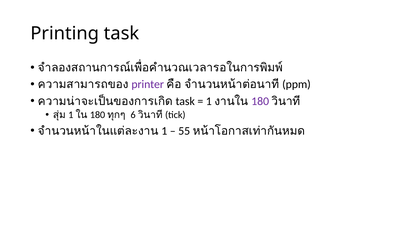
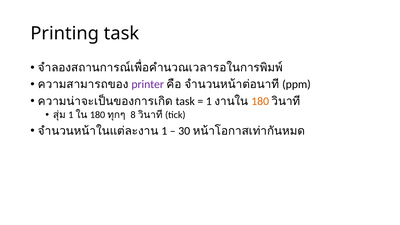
180 at (260, 101) colour: purple -> orange
6: 6 -> 8
55: 55 -> 30
